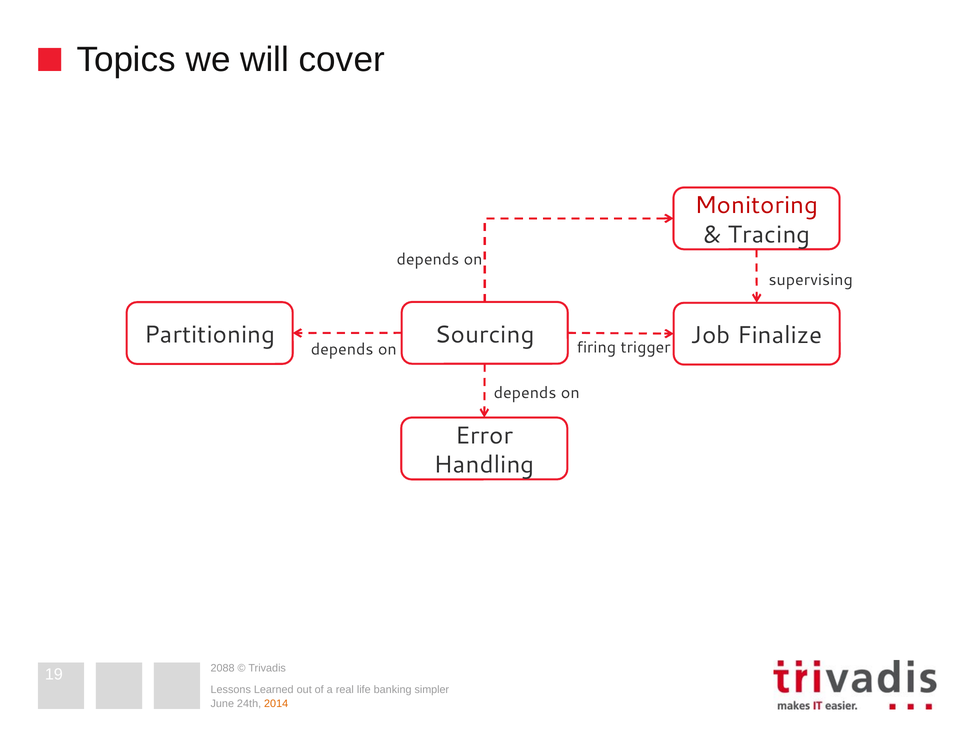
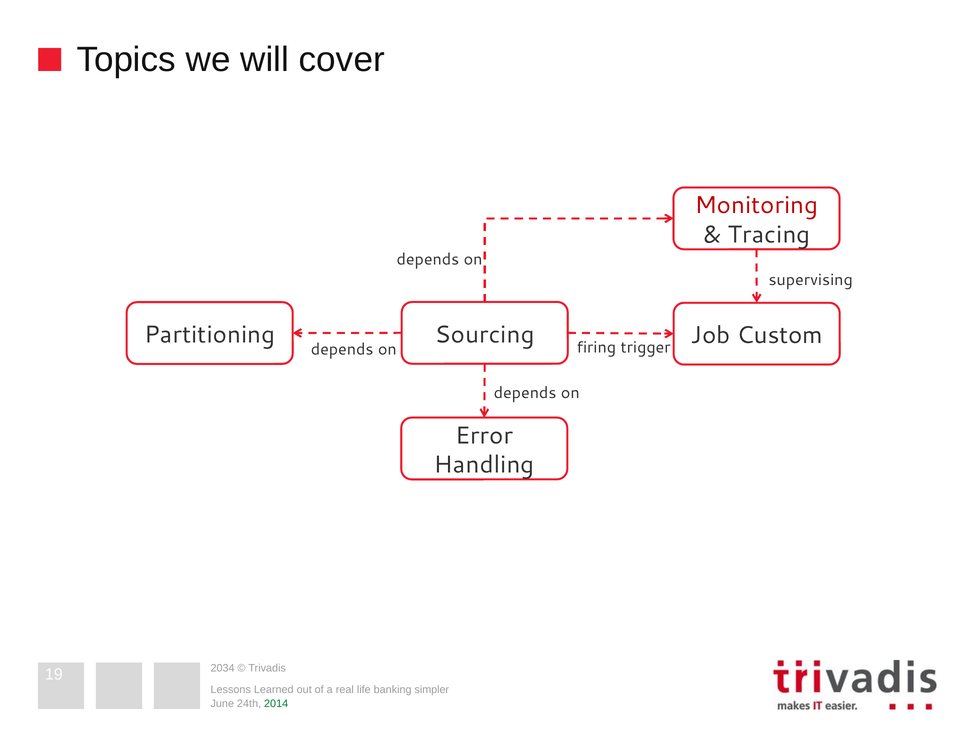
Finalize: Finalize -> Custom
2088: 2088 -> 2034
2014 colour: orange -> green
